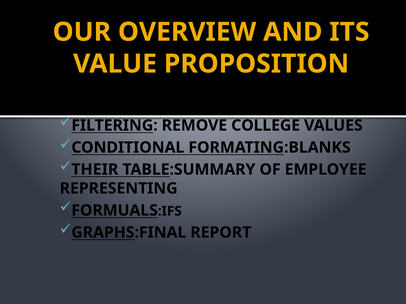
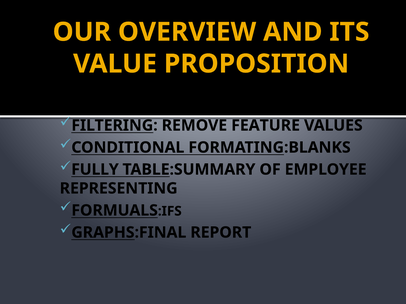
COLLEGE: COLLEGE -> FEATURE
THEIR: THEIR -> FULLY
